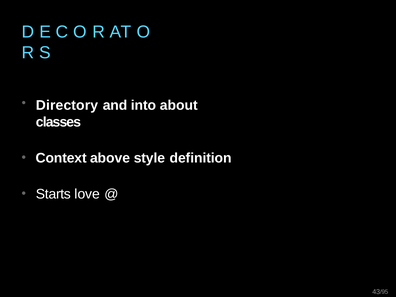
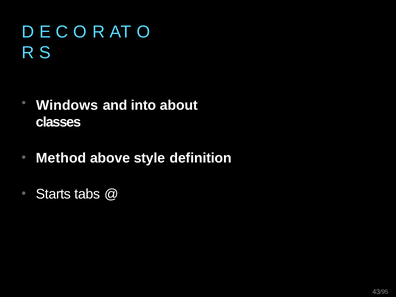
Directory: Directory -> Windows
Context: Context -> Method
love: love -> tabs
